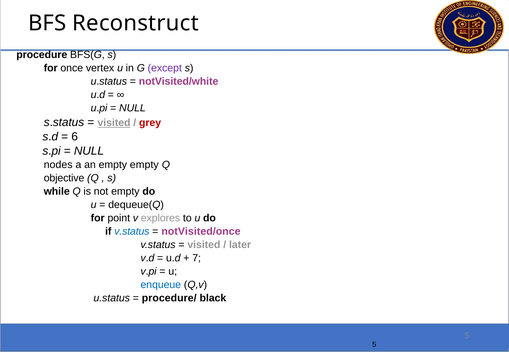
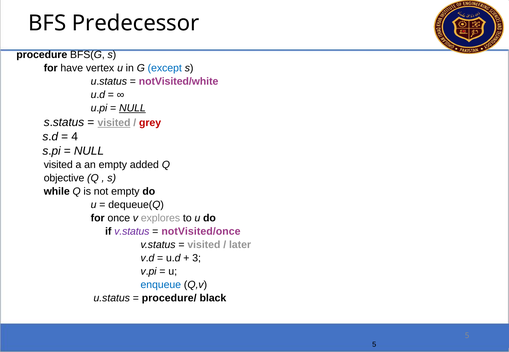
Reconstruct: Reconstruct -> Predecessor
once: once -> have
except colour: purple -> blue
NULL at (132, 108) underline: none -> present
6: 6 -> 4
nodes at (58, 165): nodes -> visited
empty empty: empty -> added
point: point -> once
v.status at (132, 232) colour: blue -> purple
7: 7 -> 3
